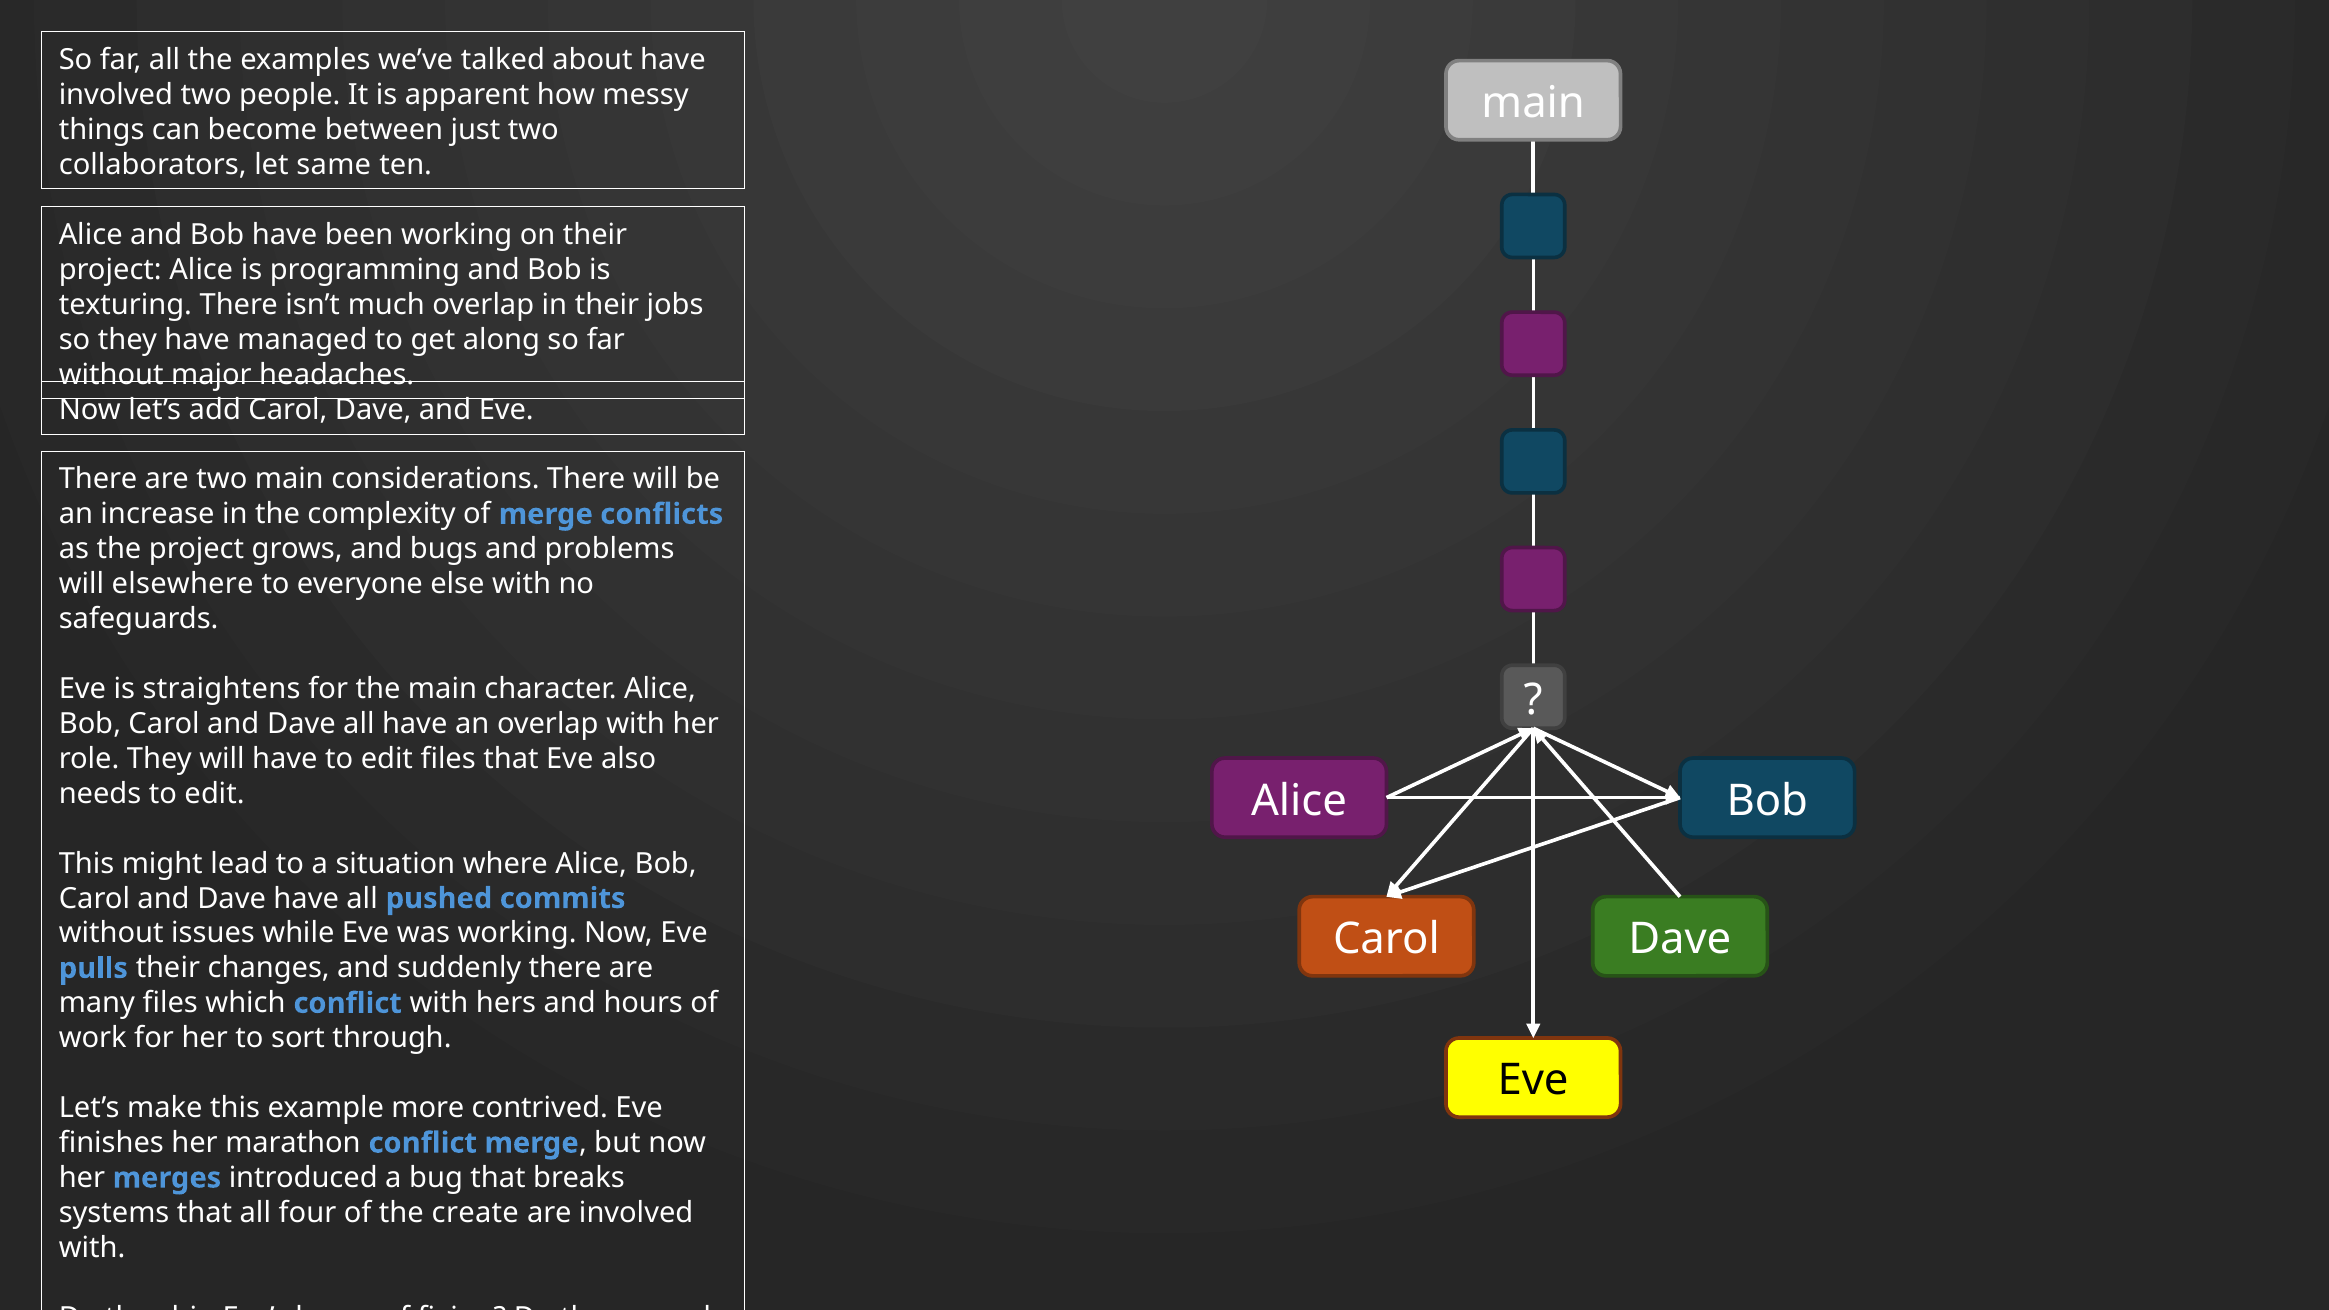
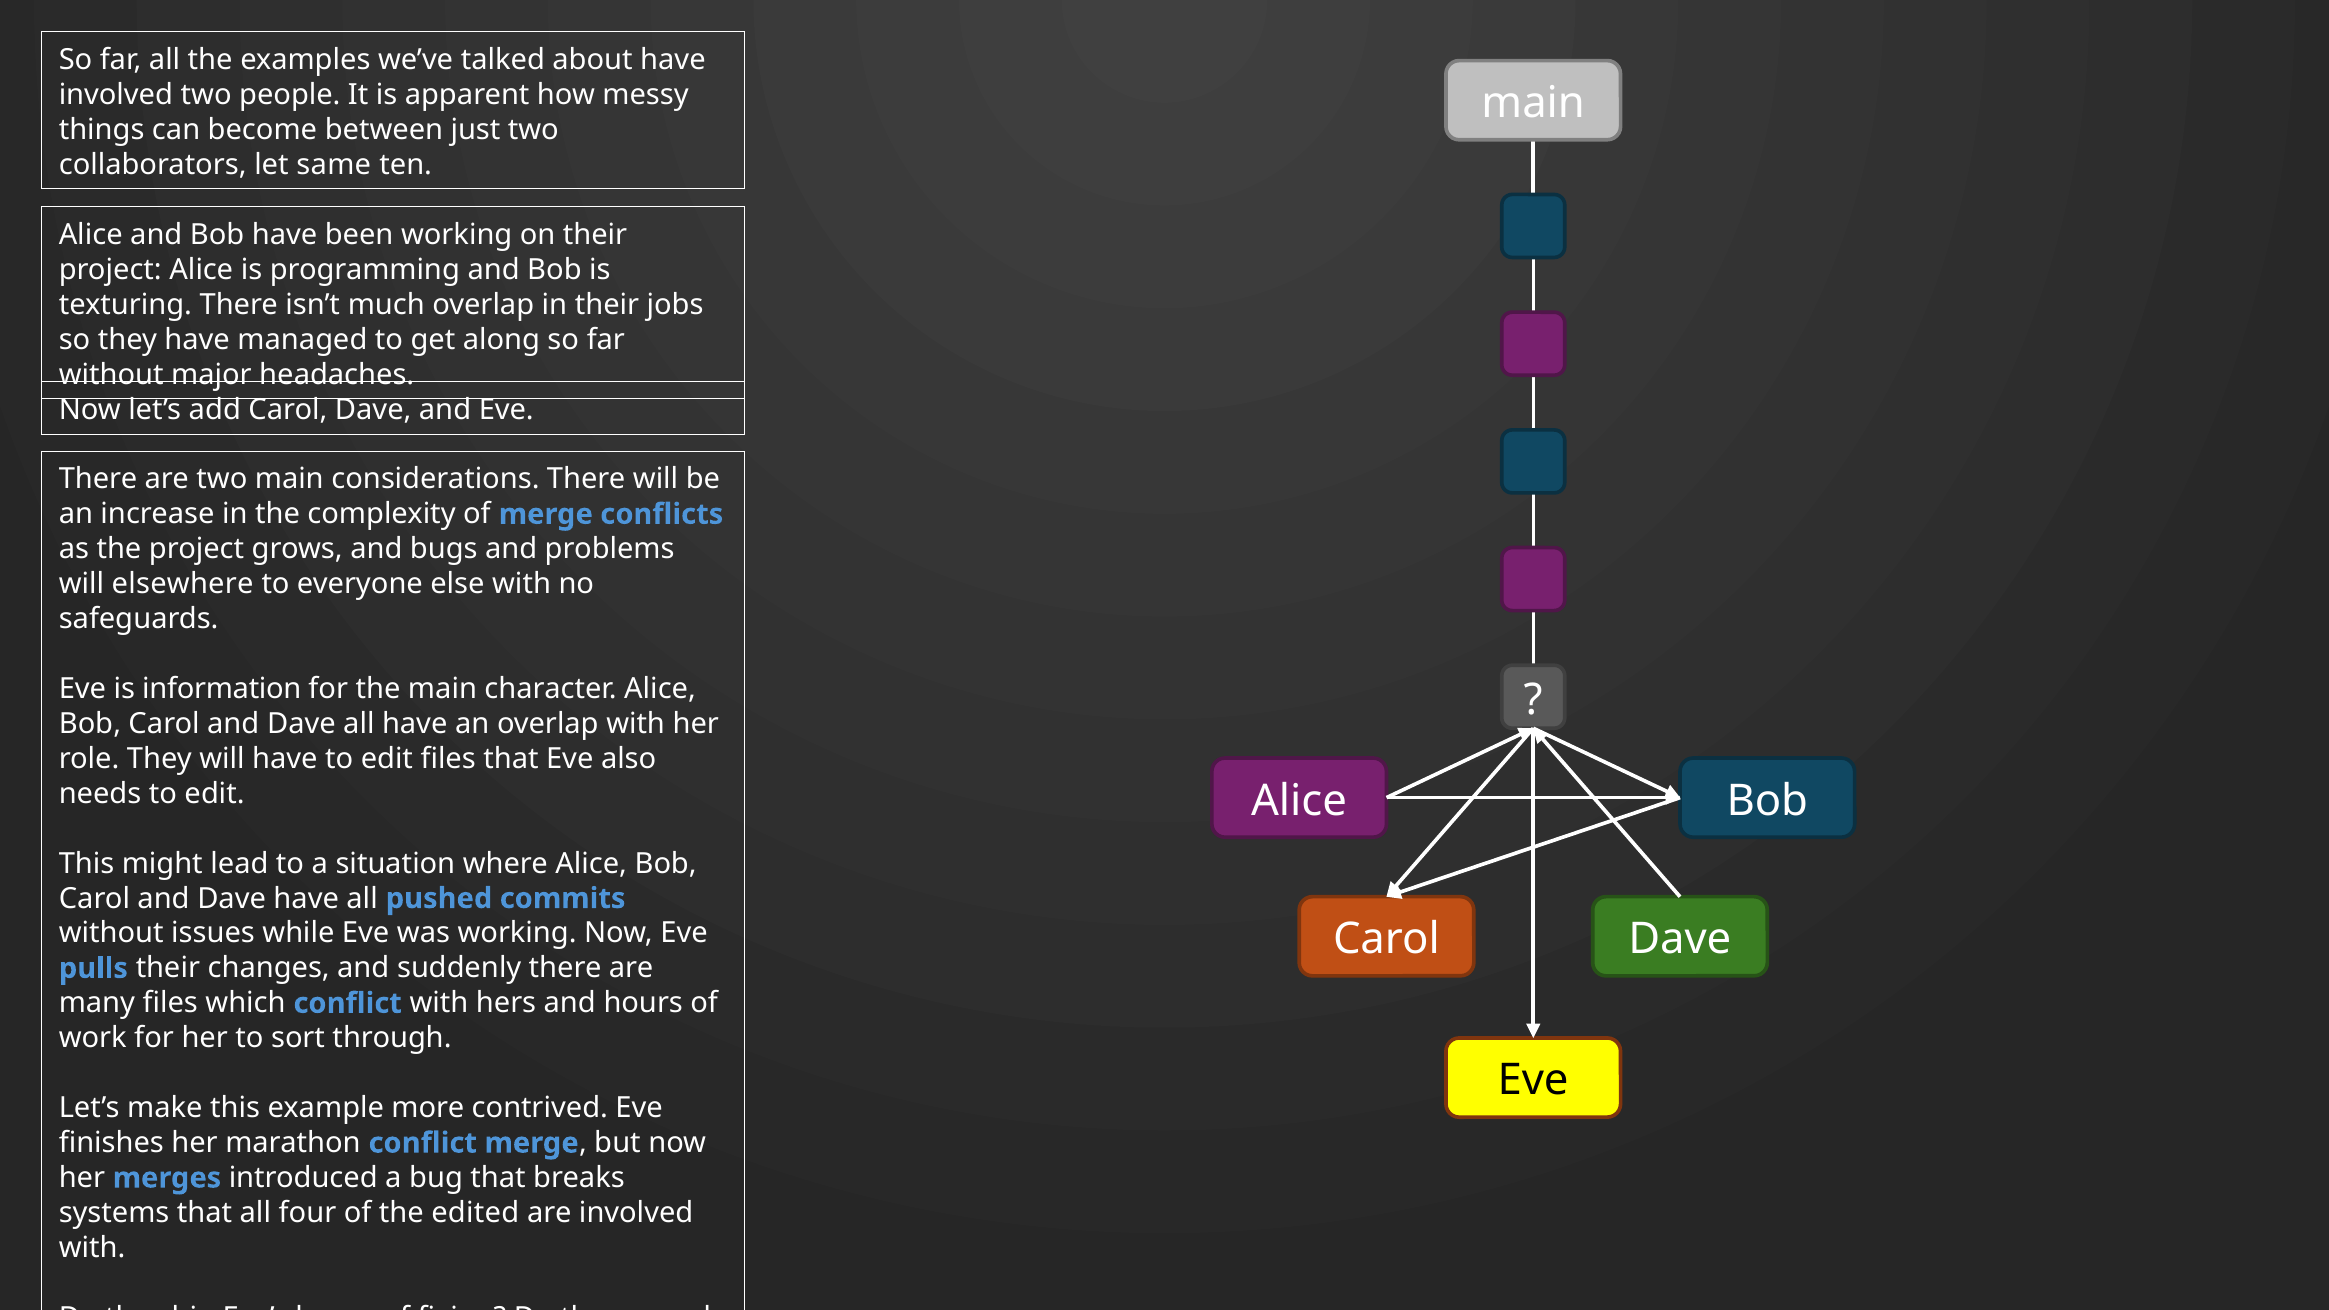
straightens: straightens -> information
create: create -> edited
